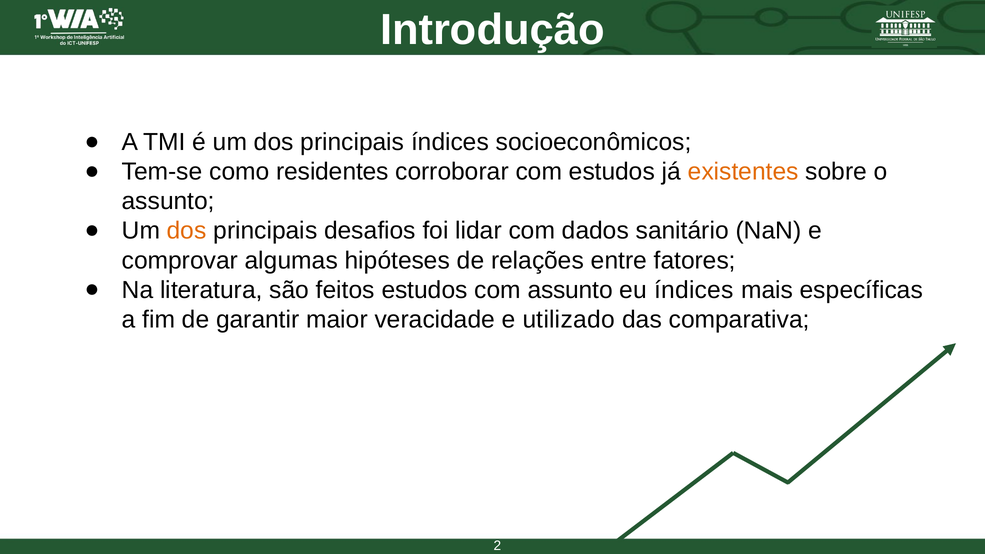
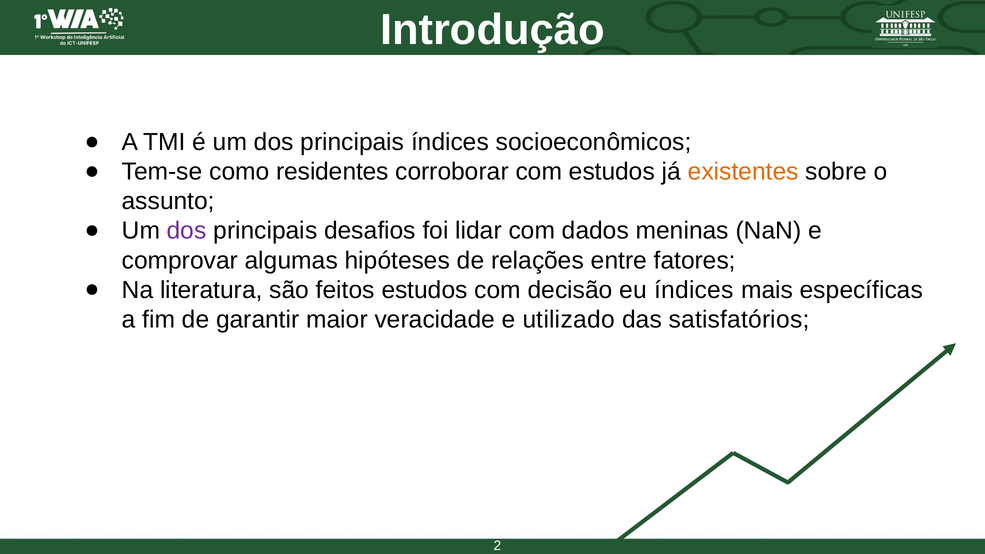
dos at (187, 231) colour: orange -> purple
sanitário: sanitário -> meninas
com assunto: assunto -> decisão
comparativa: comparativa -> satisfatórios
